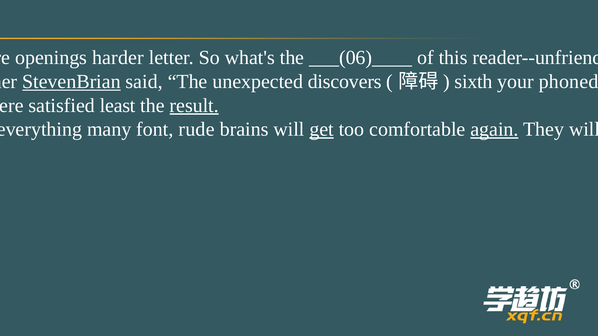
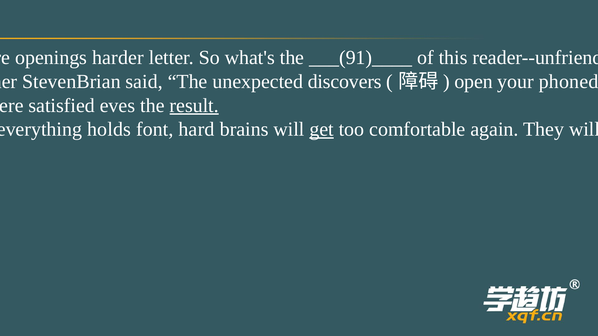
___(06)____: ___(06)____ -> ___(91)____
StevenBrian underline: present -> none
sixth: sixth -> open
least: least -> eves
many: many -> holds
rude: rude -> hard
again underline: present -> none
